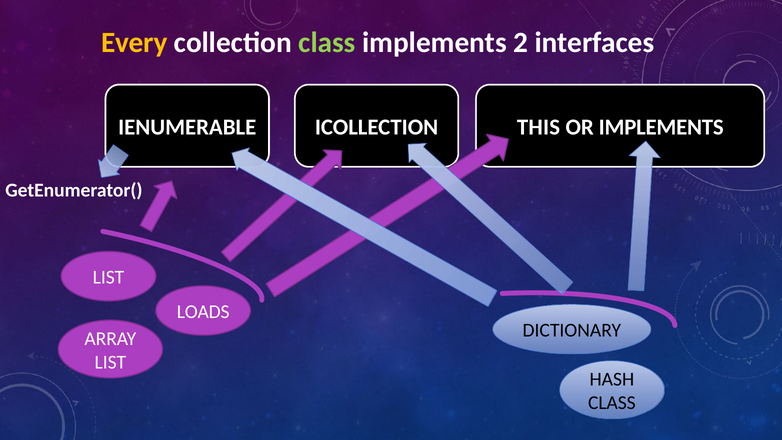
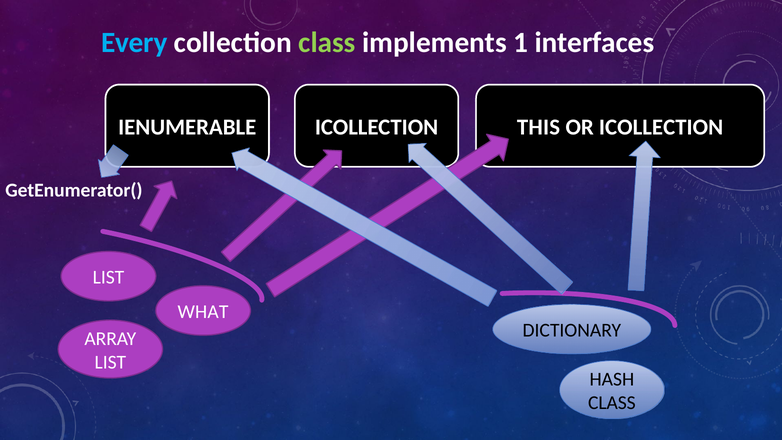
Every colour: yellow -> light blue
2: 2 -> 1
OR IMPLEMENTS: IMPLEMENTS -> ICOLLECTION
LOADS: LOADS -> WHAT
